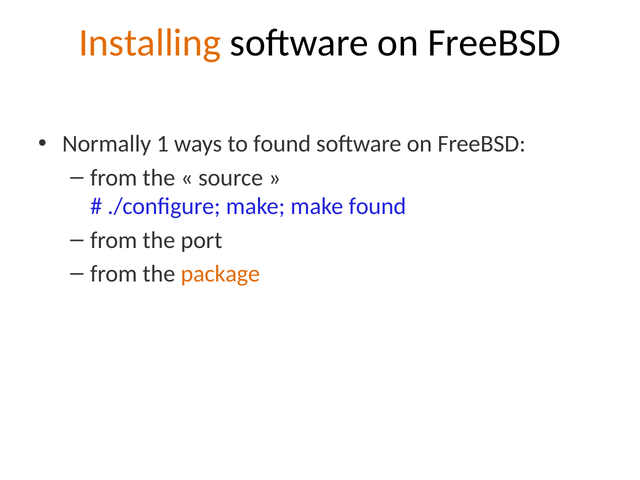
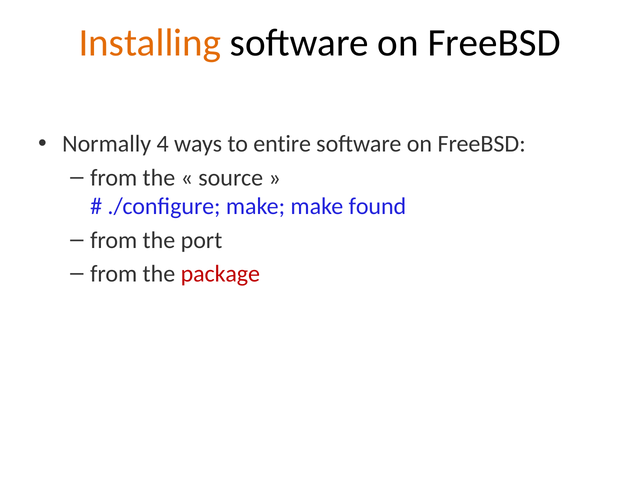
1: 1 -> 4
to found: found -> entire
package colour: orange -> red
